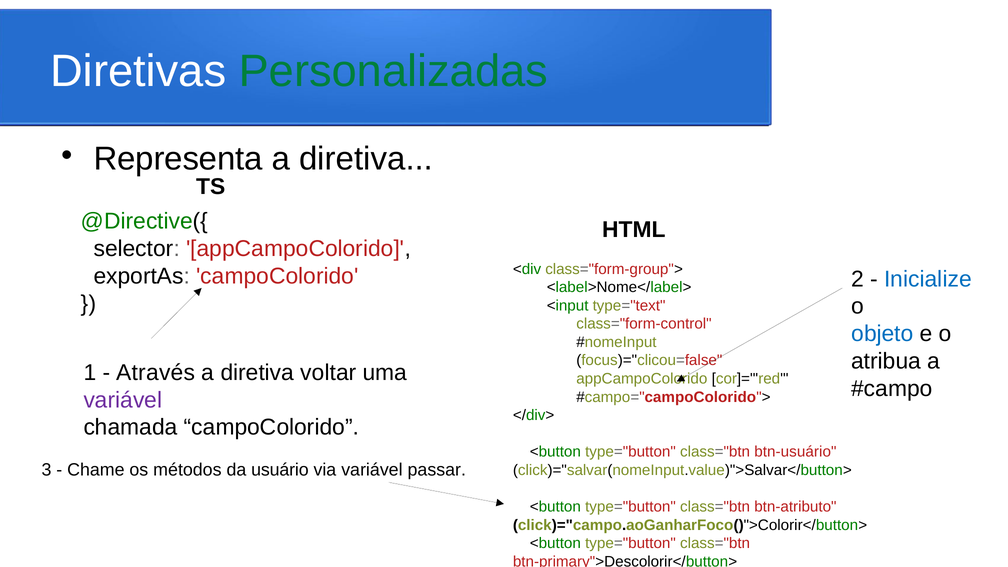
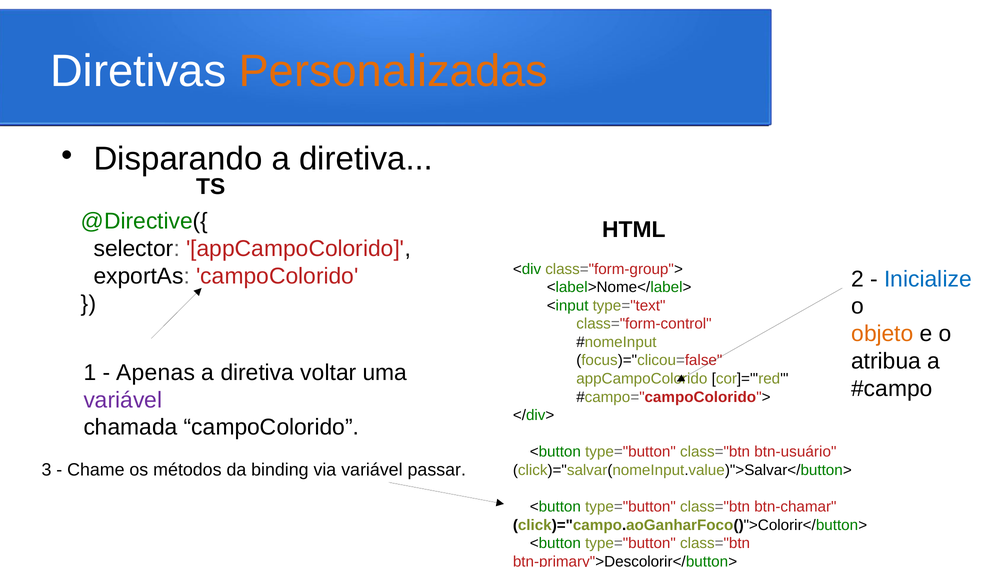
Personalizadas colour: green -> orange
Representa: Representa -> Disparando
objeto colour: blue -> orange
Através: Através -> Apenas
usuário: usuário -> binding
btn-atributo: btn-atributo -> btn-chamar
